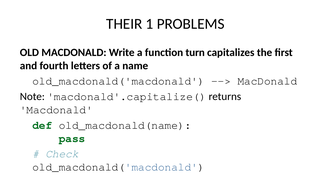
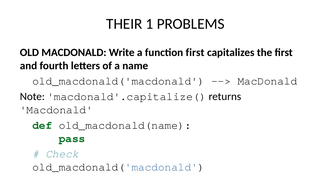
function turn: turn -> first
